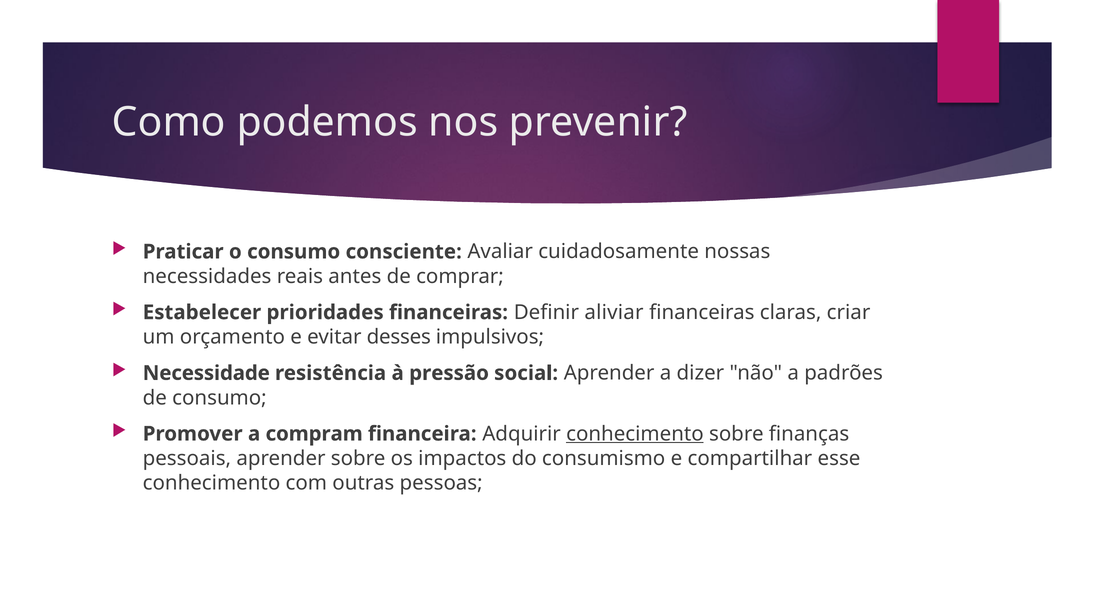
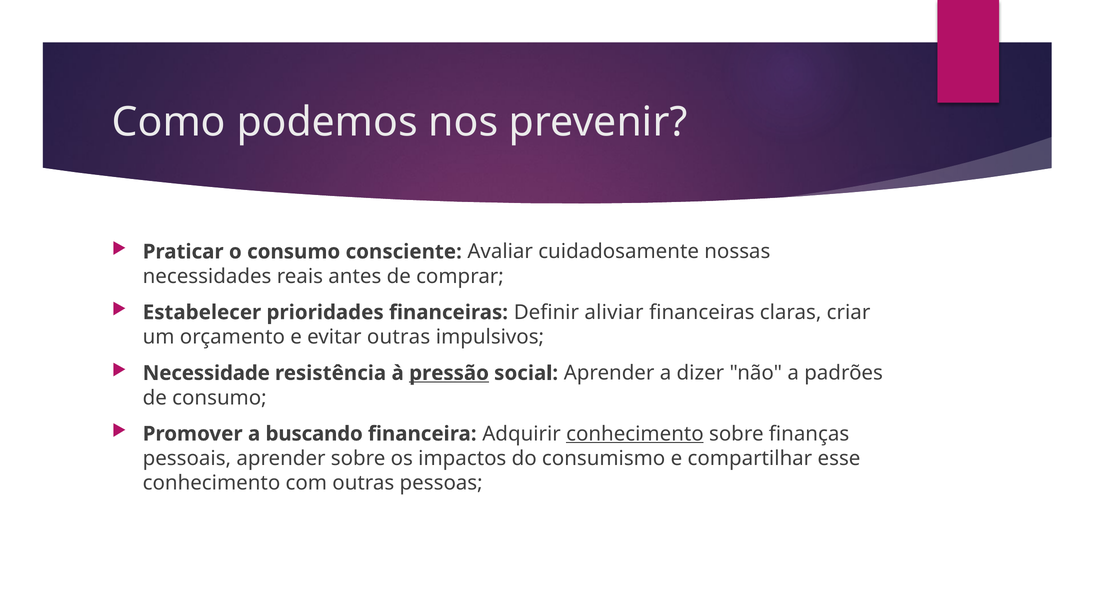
evitar desses: desses -> outras
pressão underline: none -> present
compram: compram -> buscando
